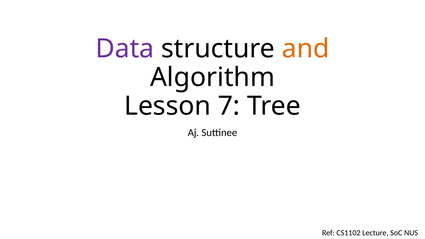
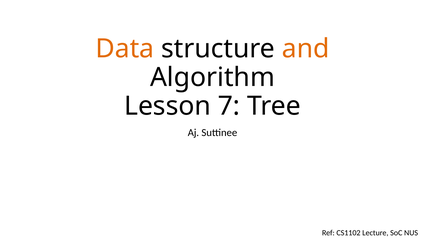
Data colour: purple -> orange
